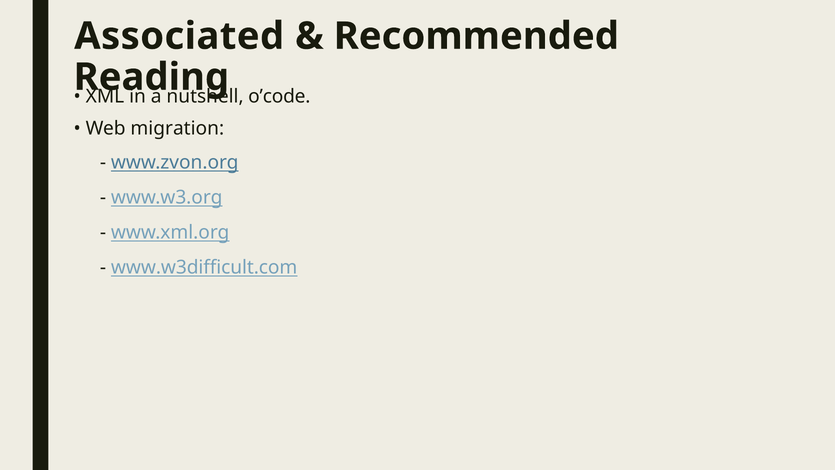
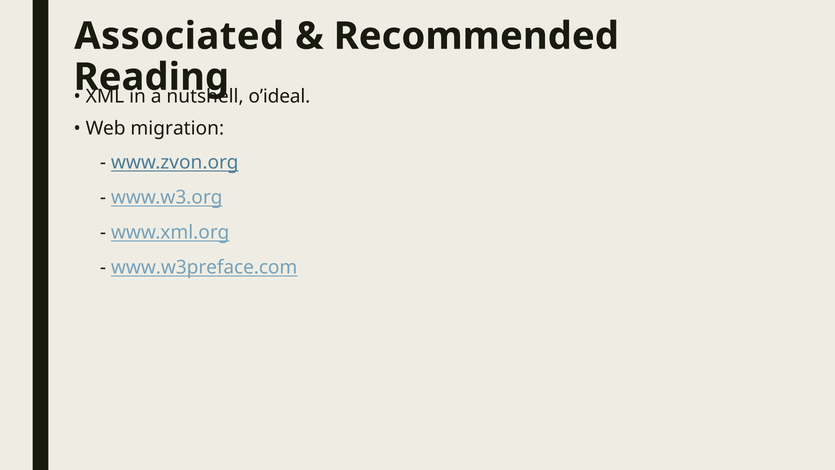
o’code: o’code -> o’ideal
www.w3difficult.com: www.w3difficult.com -> www.w3preface.com
